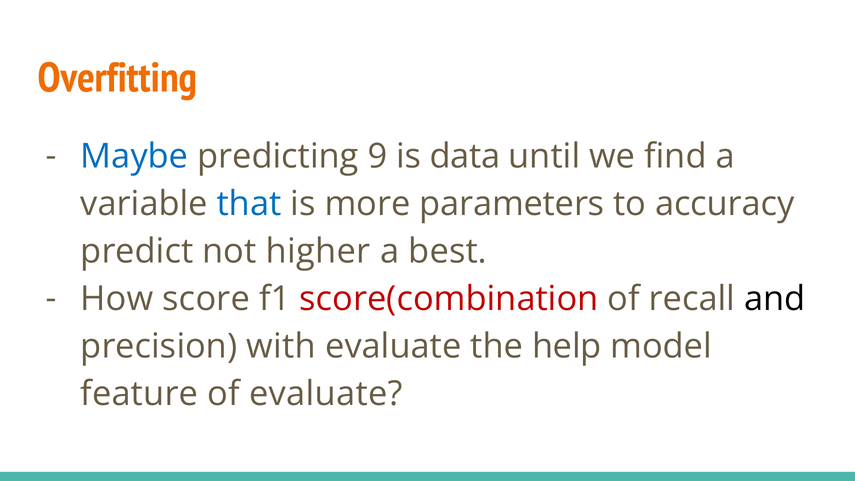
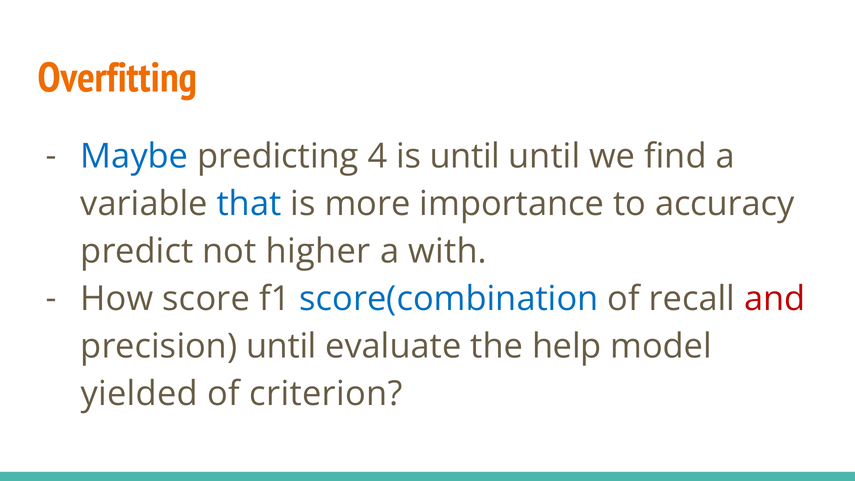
9: 9 -> 4
is data: data -> until
parameters: parameters -> importance
best: best -> with
score(combination colour: red -> blue
and colour: black -> red
precision with: with -> until
feature: feature -> yielded
of evaluate: evaluate -> criterion
